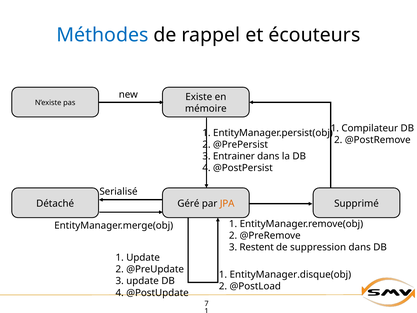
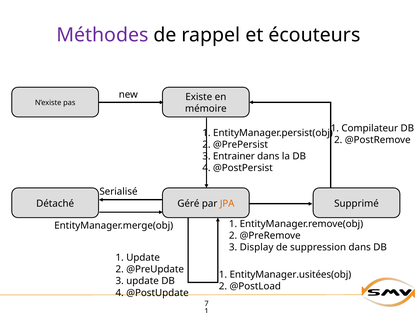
Méthodes colour: blue -> purple
Restent: Restent -> Display
EntityManager.disque(obj: EntityManager.disque(obj -> EntityManager.usitées(obj
